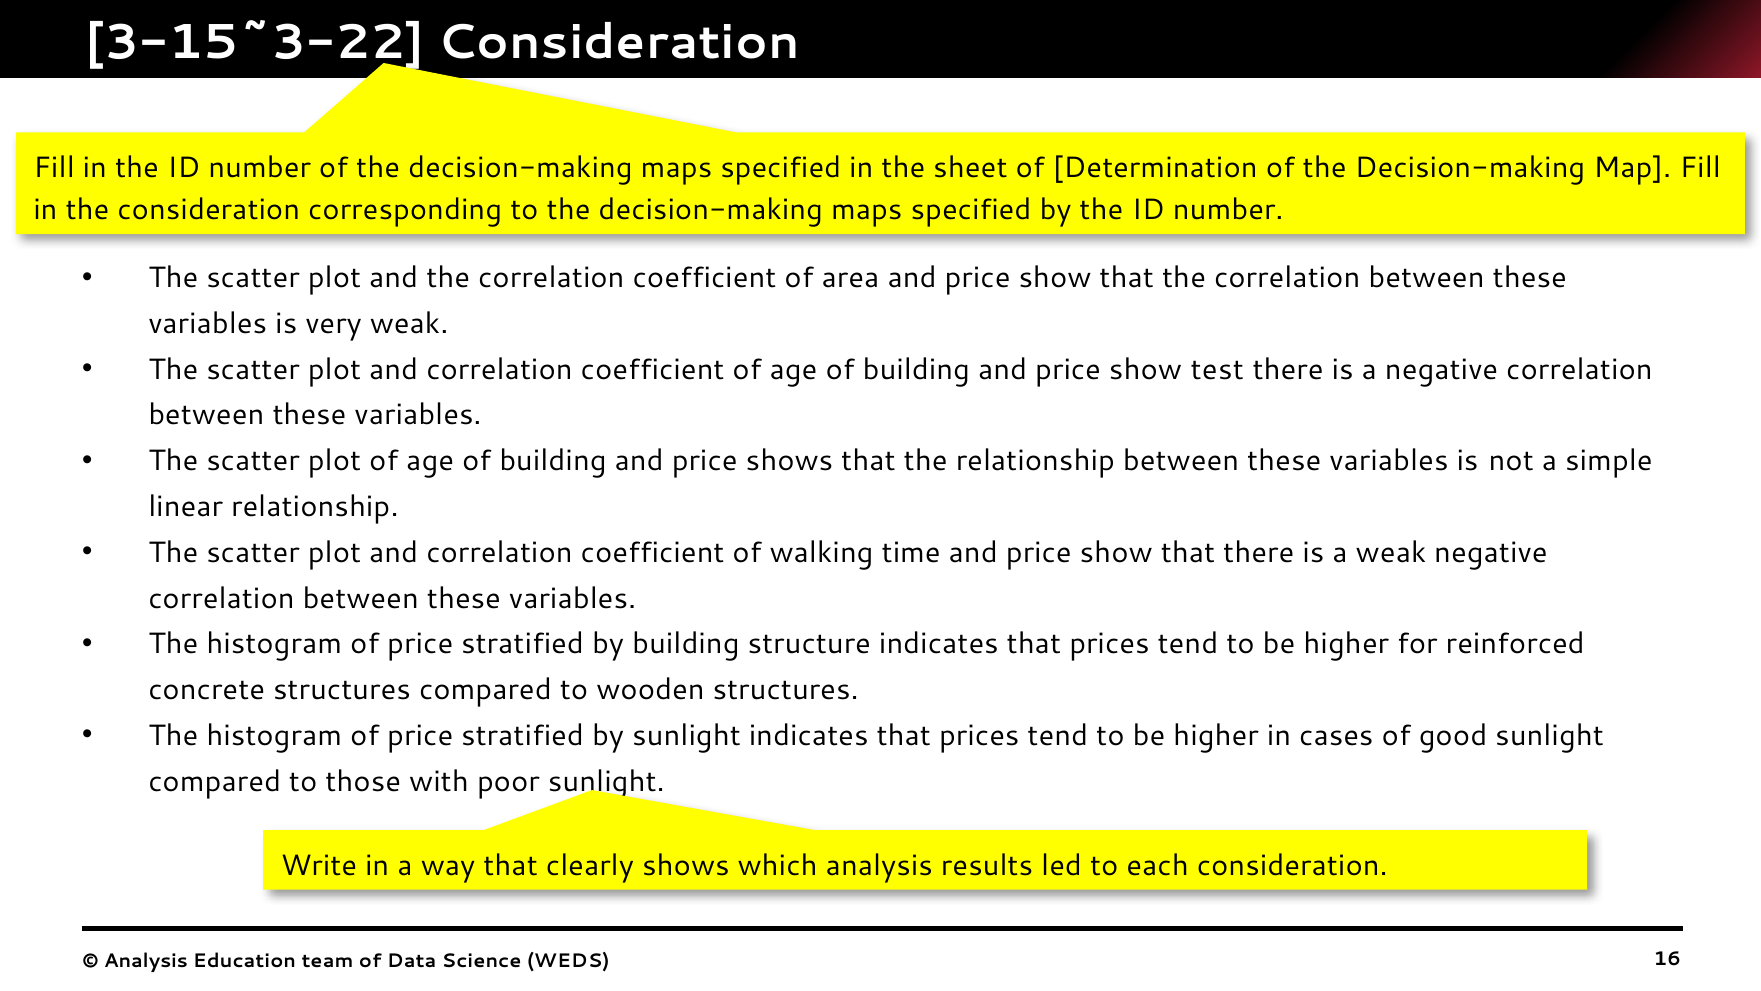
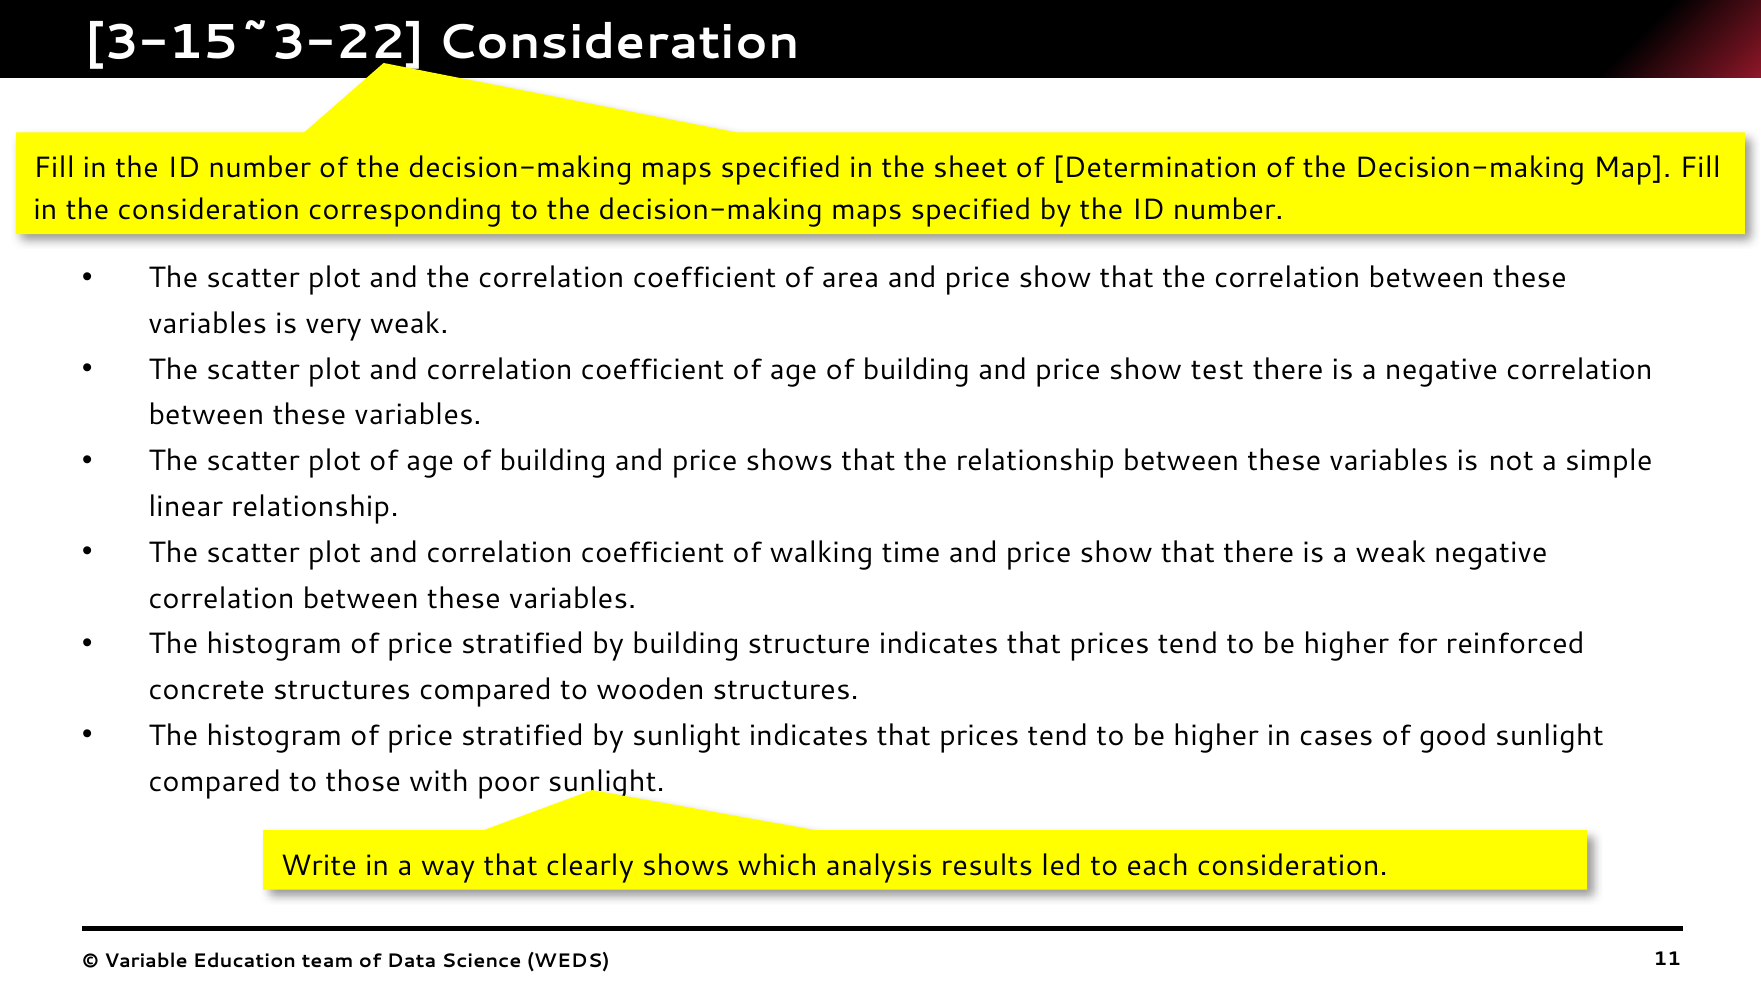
Analysis at (146, 961): Analysis -> Variable
16: 16 -> 11
